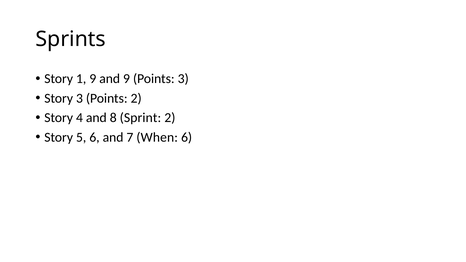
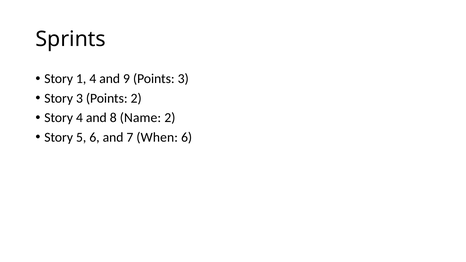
1 9: 9 -> 4
Sprint: Sprint -> Name
